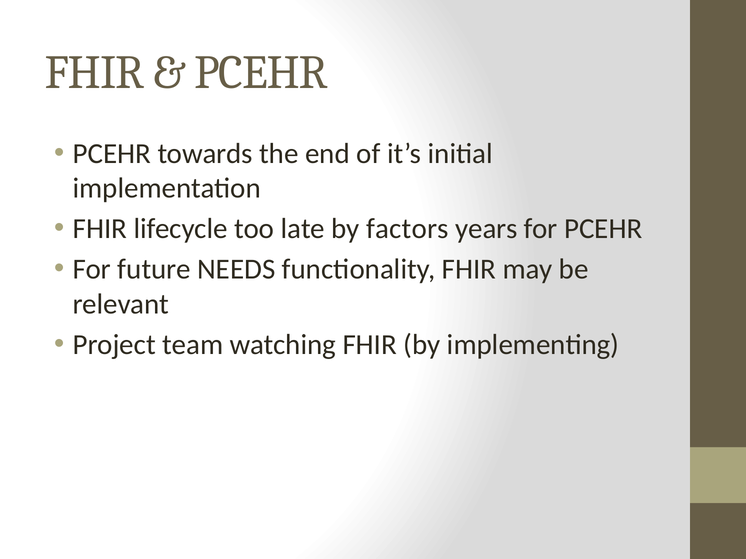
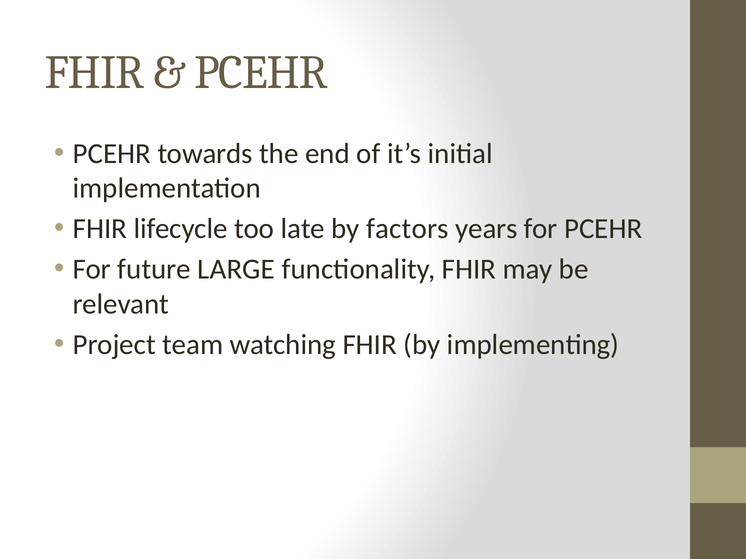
NEEDS: NEEDS -> LARGE
